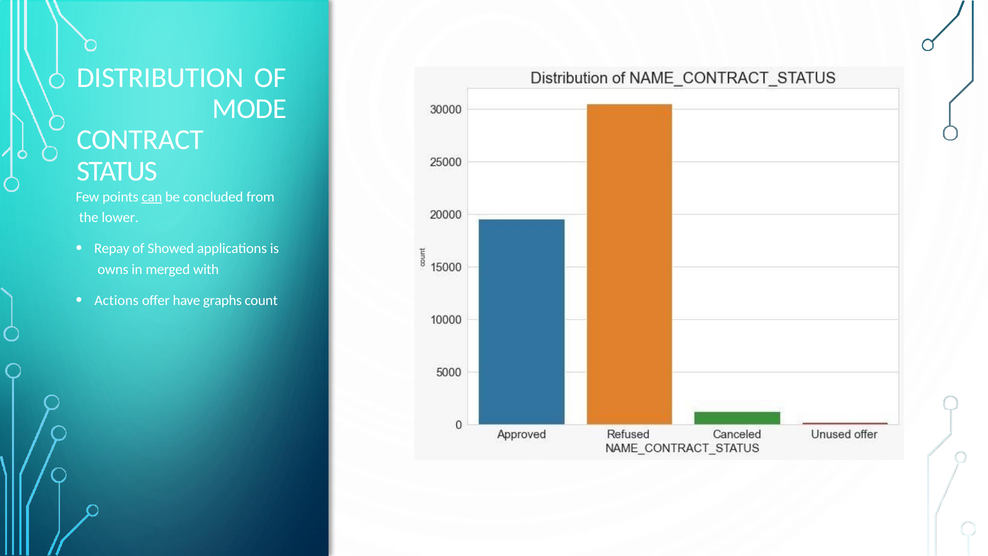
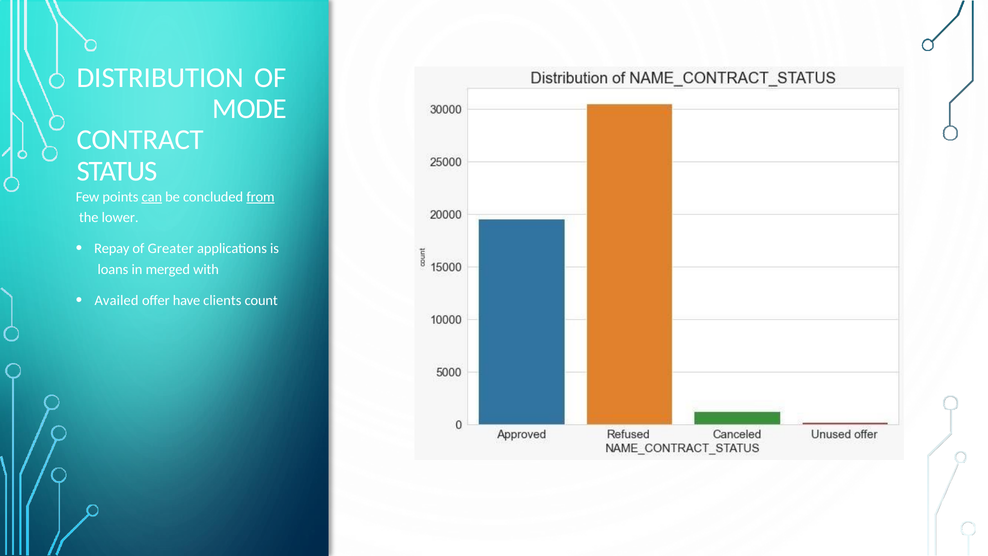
from underline: none -> present
Showed: Showed -> Greater
owns: owns -> loans
Actions: Actions -> Availed
graphs: graphs -> clients
